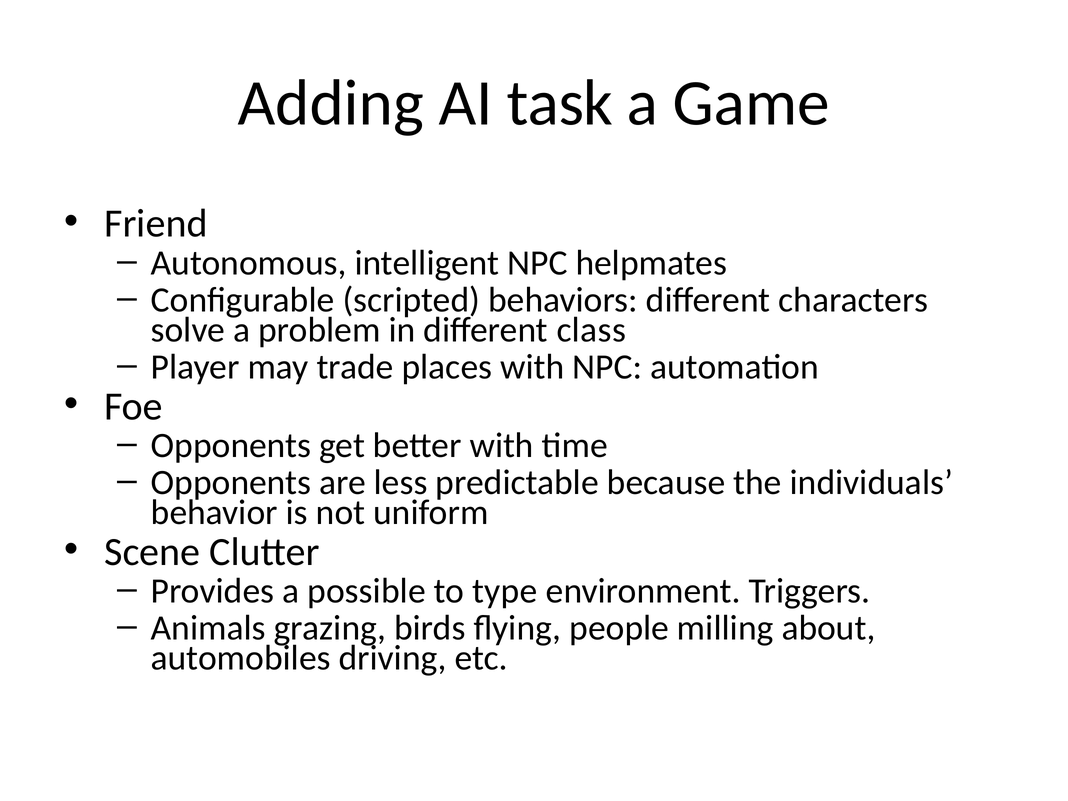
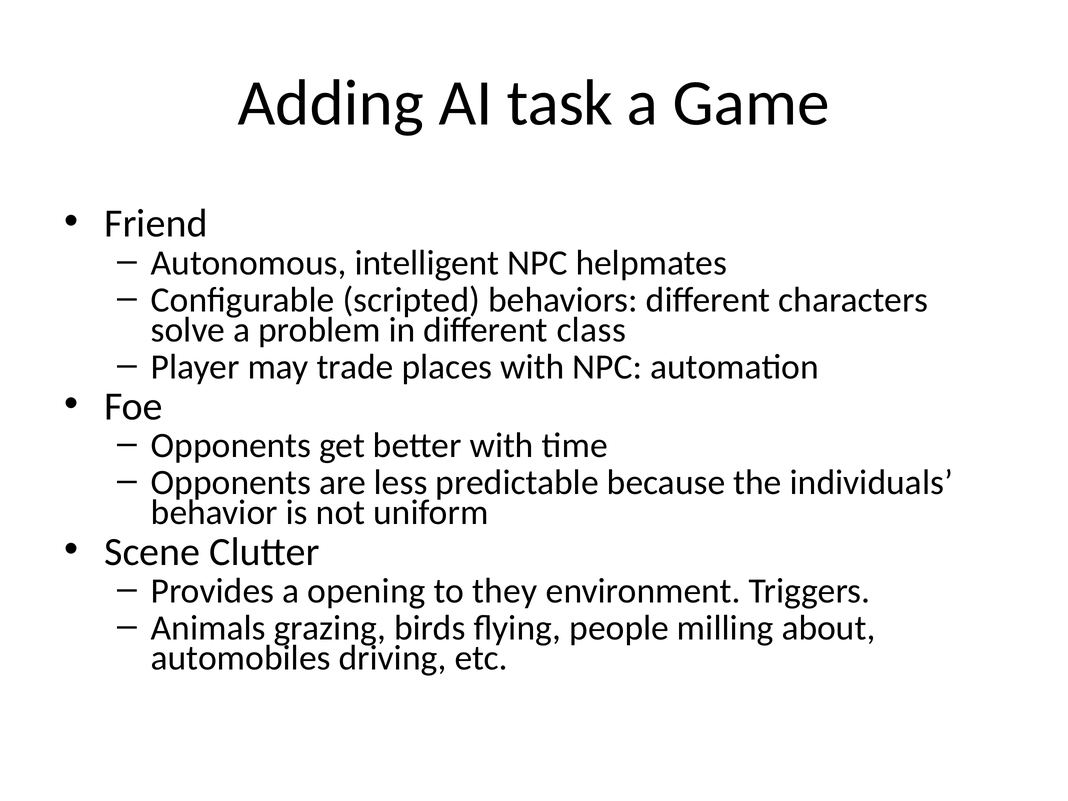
possible: possible -> opening
type: type -> they
